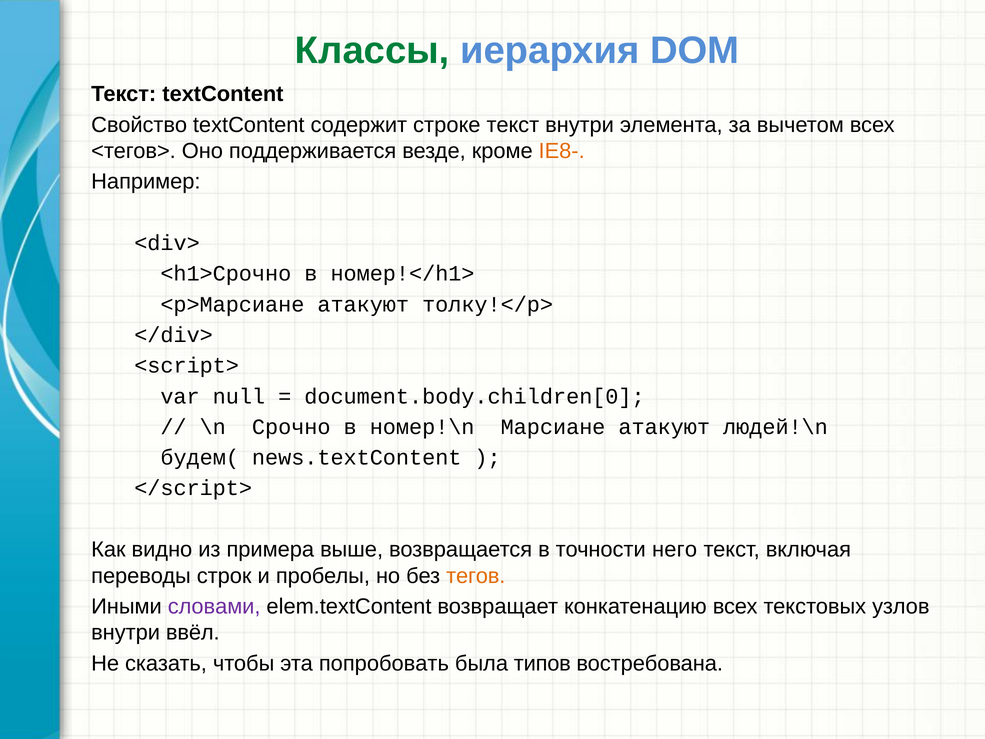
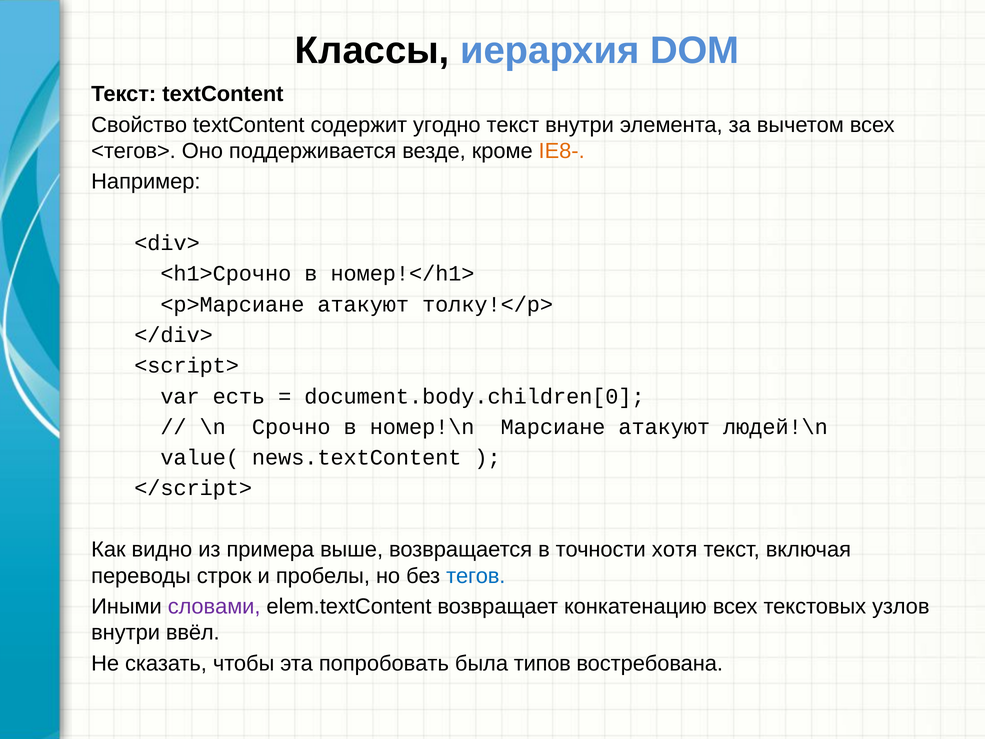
Классы colour: green -> black
строке: строке -> угодно
null: null -> есть
будем(: будем( -> value(
него: него -> хотя
тегов colour: orange -> blue
